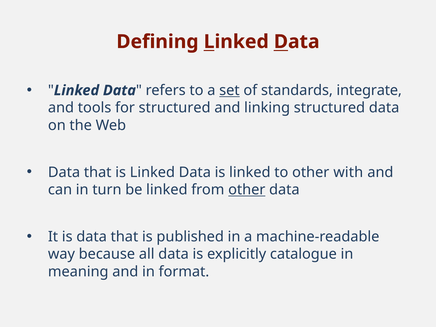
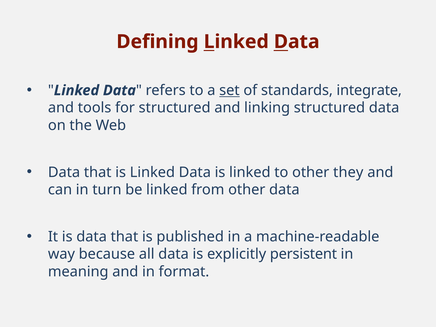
with: with -> they
other at (247, 190) underline: present -> none
catalogue: catalogue -> persistent
